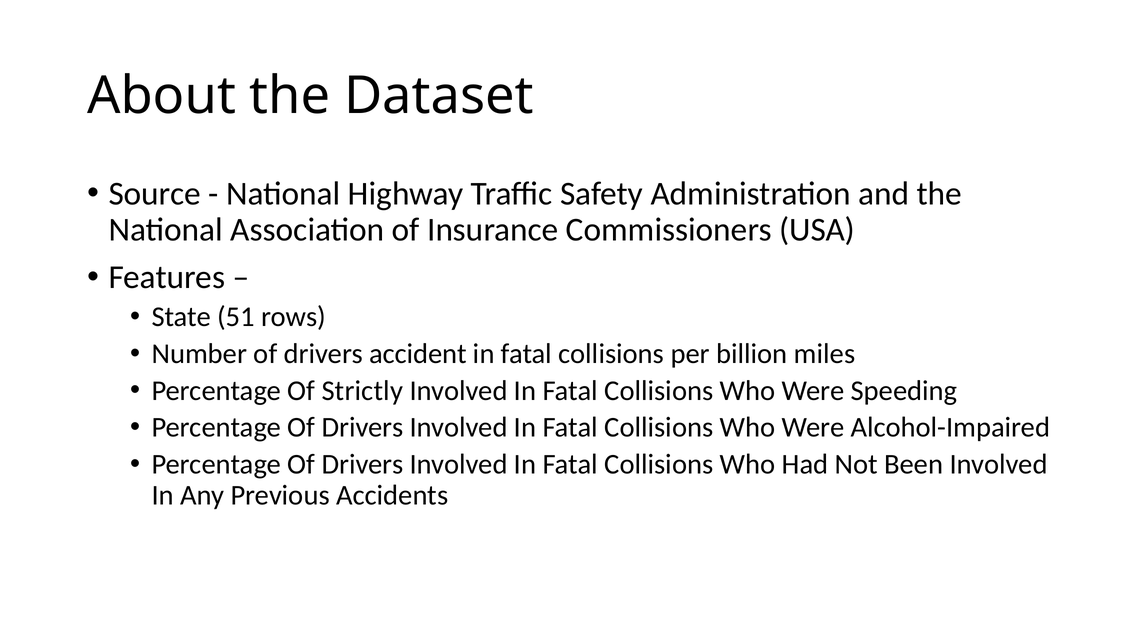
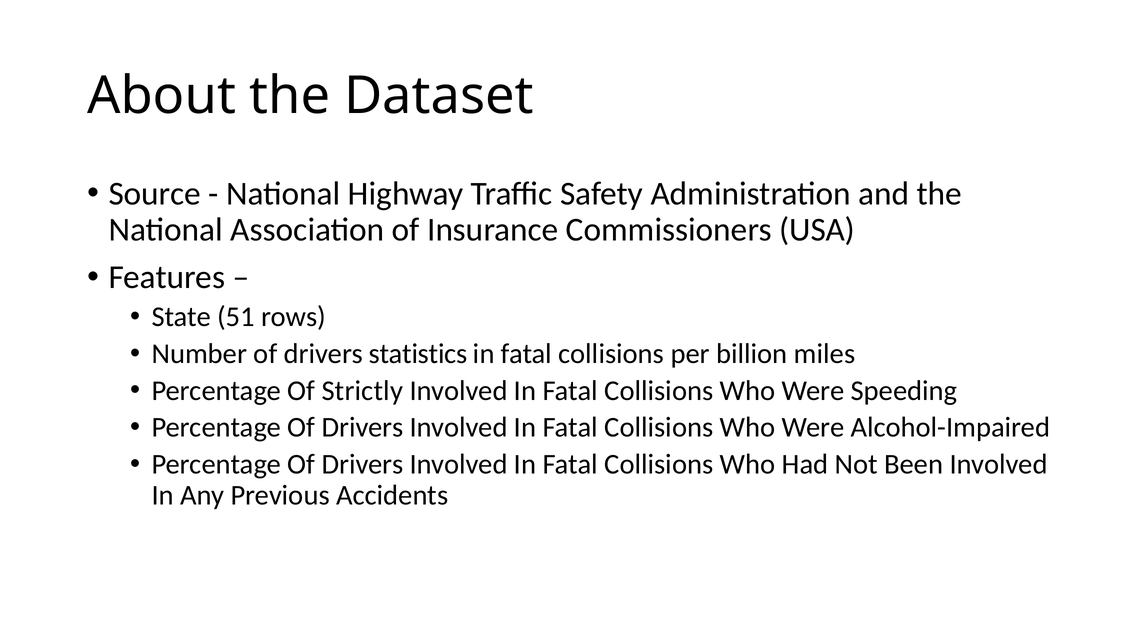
accident: accident -> statistics
